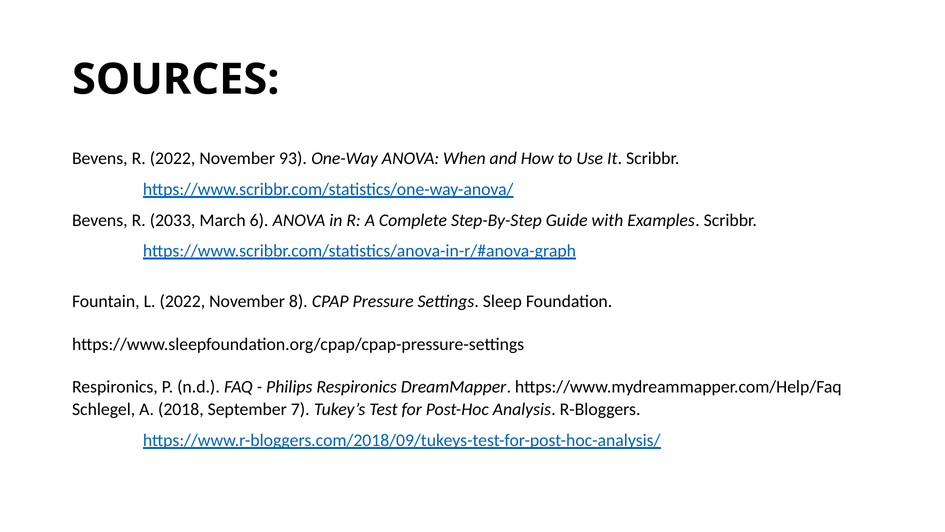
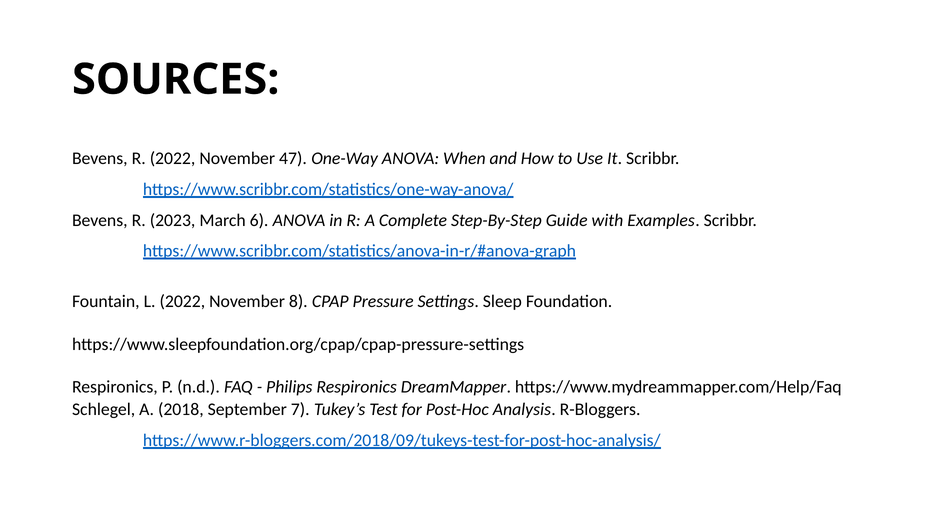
93: 93 -> 47
2033: 2033 -> 2023
